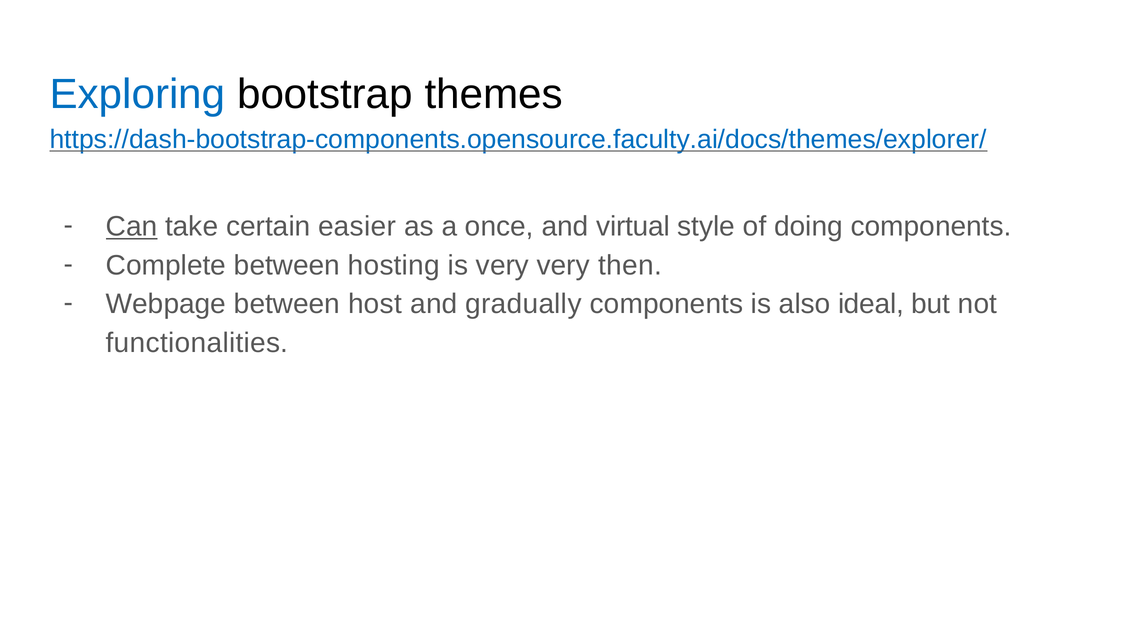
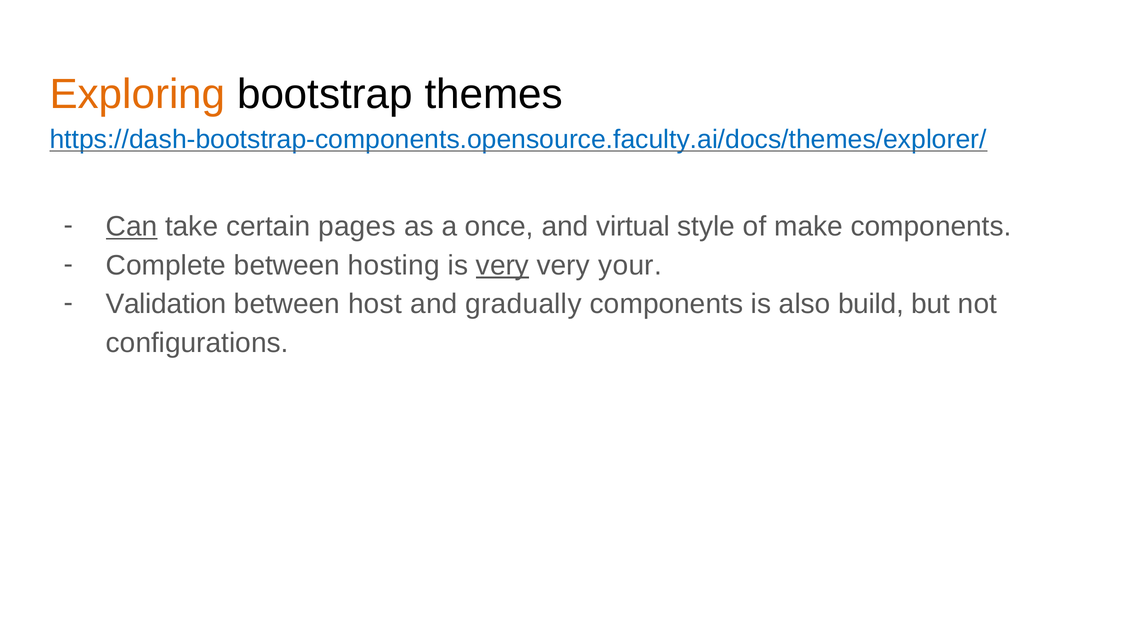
Exploring colour: blue -> orange
easier: easier -> pages
doing: doing -> make
very at (503, 265) underline: none -> present
then: then -> your
Webpage: Webpage -> Validation
ideal: ideal -> build
functionalities: functionalities -> configurations
